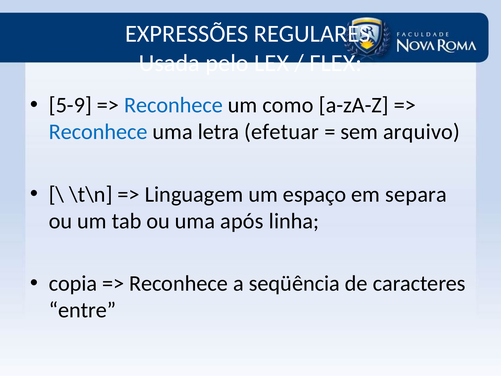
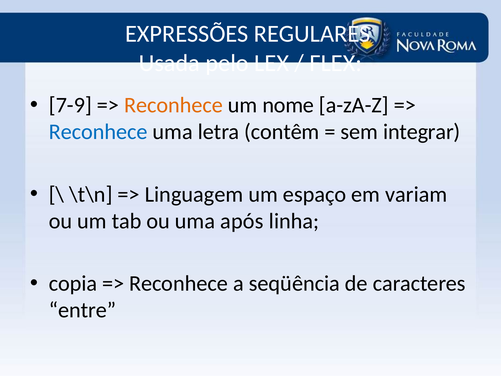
5-9: 5-9 -> 7-9
Reconhece at (173, 105) colour: blue -> orange
como: como -> nome
efetuar: efetuar -> contêm
arquivo: arquivo -> integrar
separa: separa -> variam
